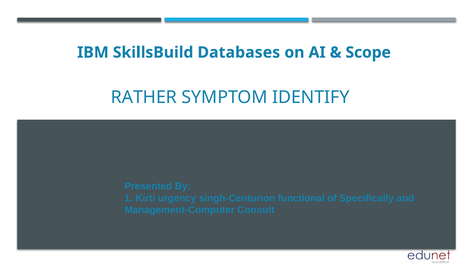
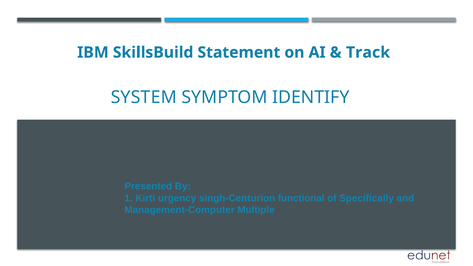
Databases: Databases -> Statement
Scope: Scope -> Track
RATHER: RATHER -> SYSTEM
Consult: Consult -> Multiple
